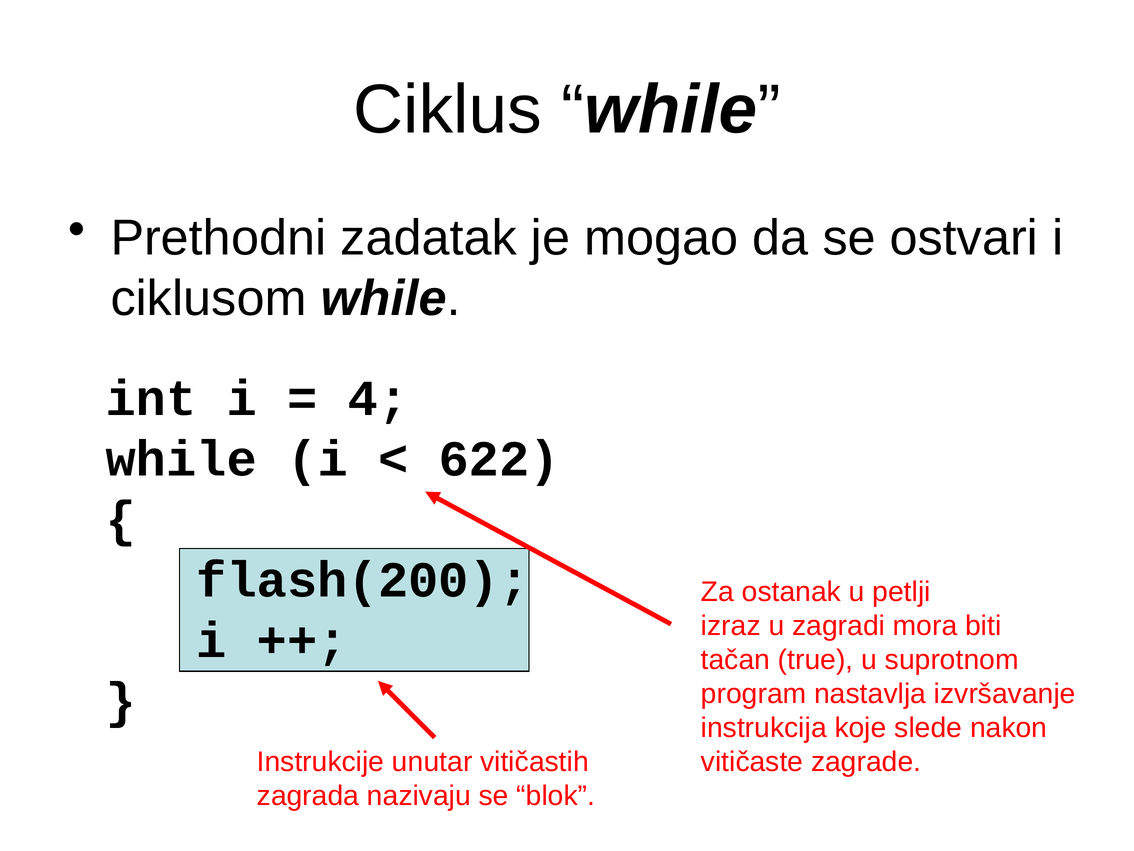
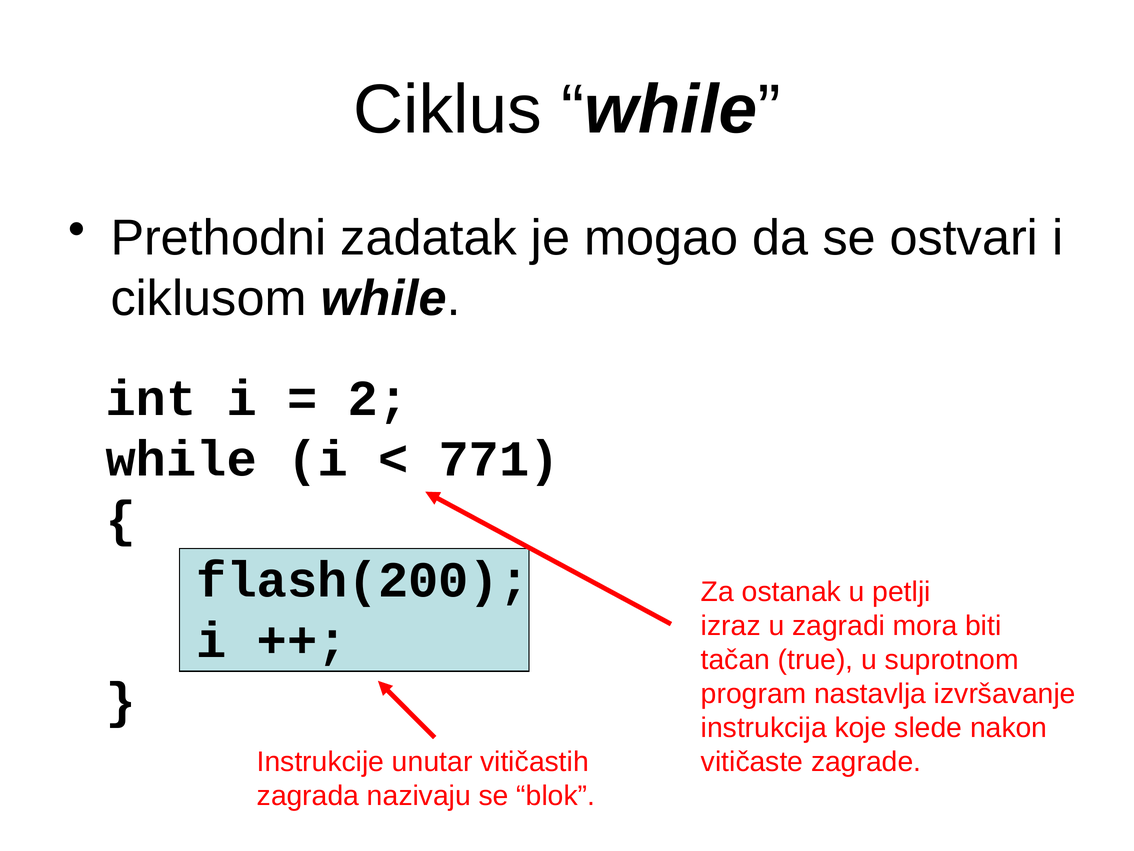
4: 4 -> 2
622: 622 -> 771
